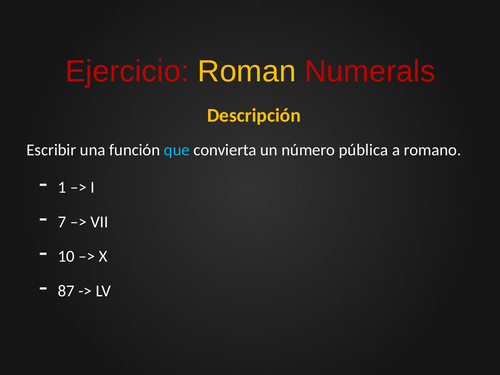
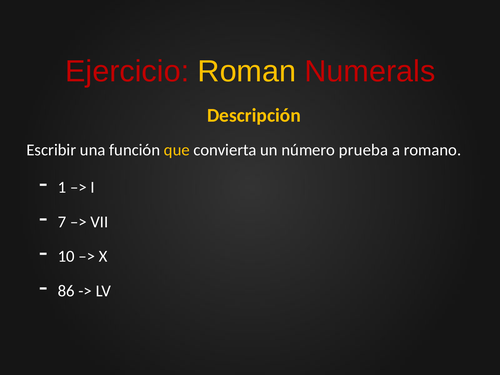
que colour: light blue -> yellow
pública: pública -> prueba
87: 87 -> 86
